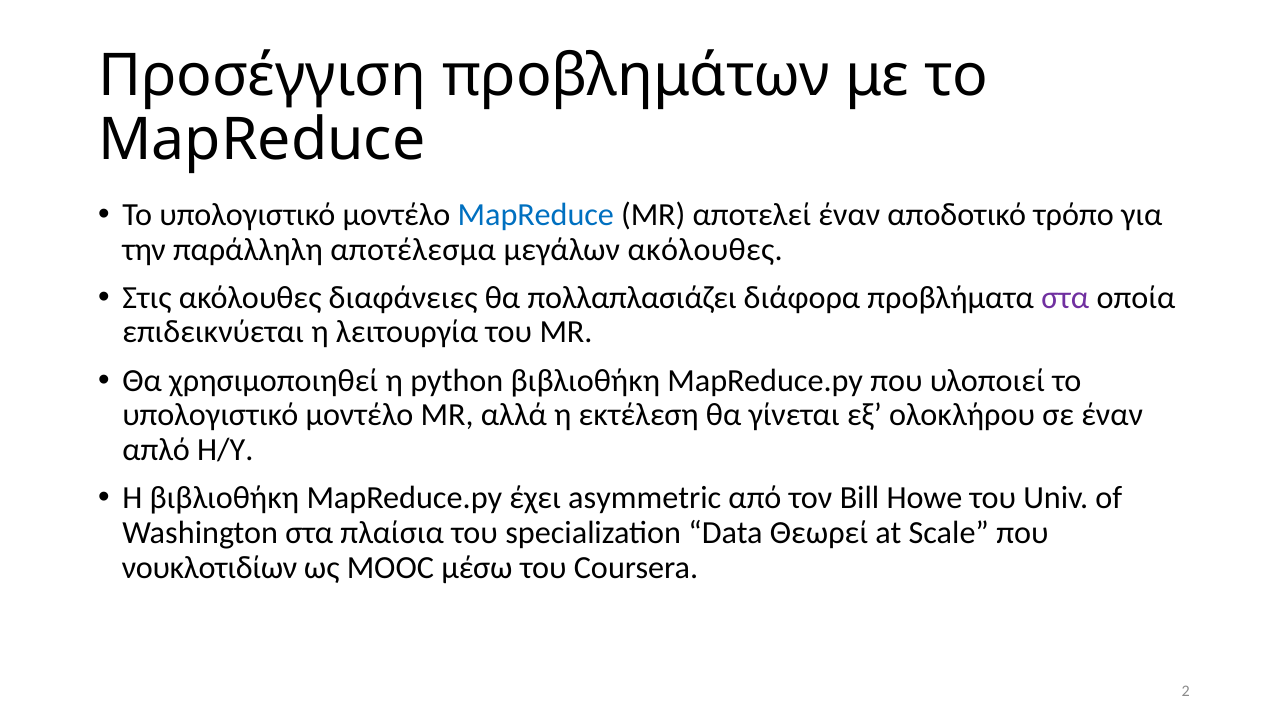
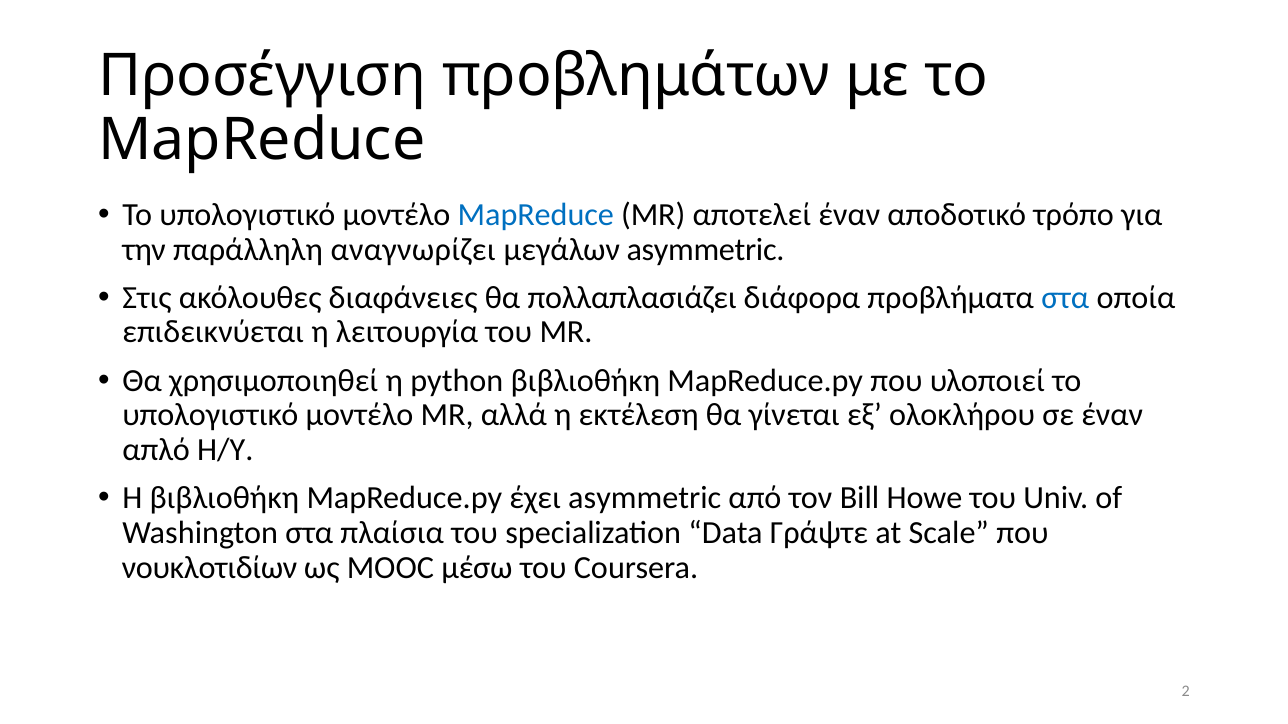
αποτέλεσμα: αποτέλεσμα -> αναγνωρίζει
μεγάλων ακόλουθες: ακόλουθες -> asymmetric
στα at (1065, 298) colour: purple -> blue
Θεωρεί: Θεωρεί -> Γράψτε
